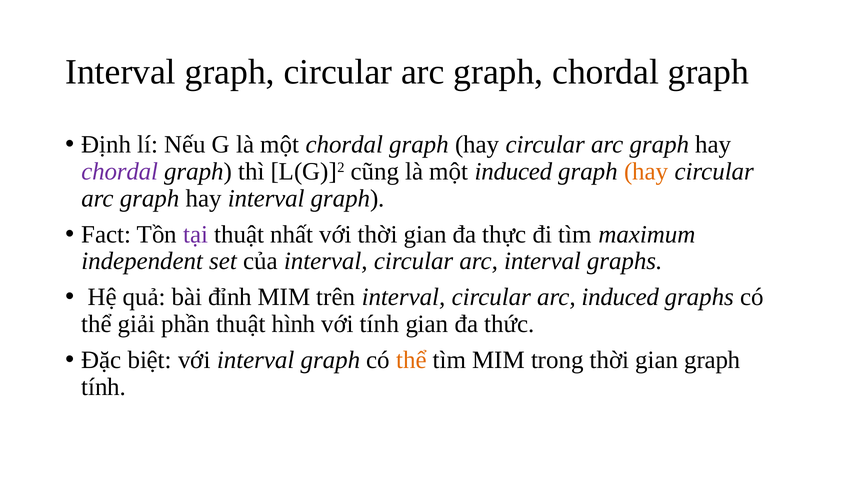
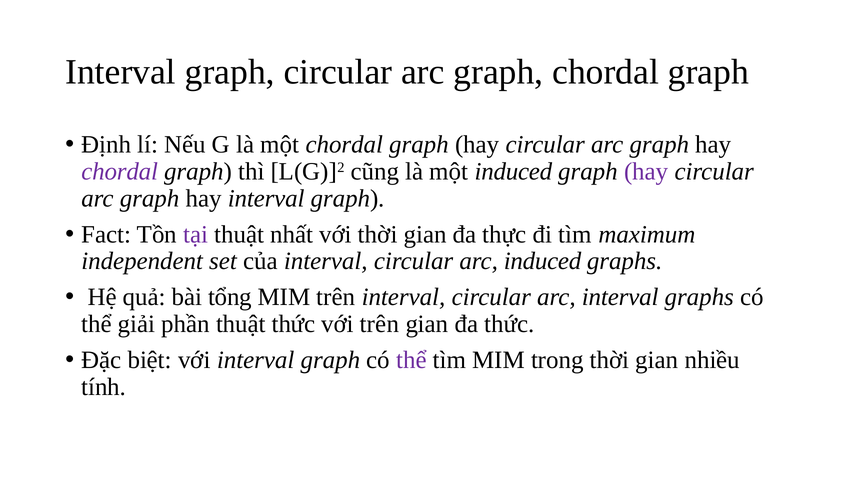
hay at (646, 172) colour: orange -> purple
arc interval: interval -> induced
đỉnh: đỉnh -> tổng
arc induced: induced -> interval
thuật hình: hình -> thức
với tính: tính -> trên
thể at (411, 360) colour: orange -> purple
gian graph: graph -> nhiều
